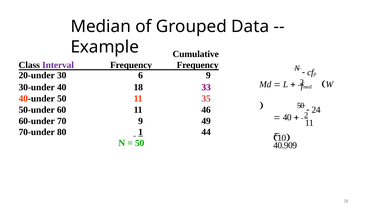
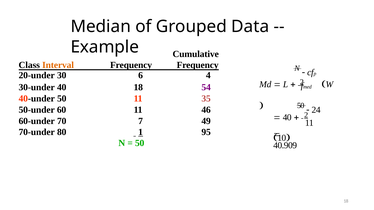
Interval colour: purple -> orange
6 9: 9 -> 4
33: 33 -> 54
70 9: 9 -> 7
44: 44 -> 95
